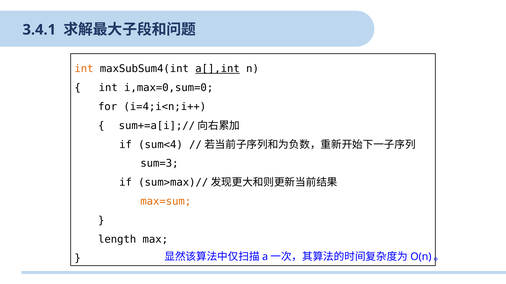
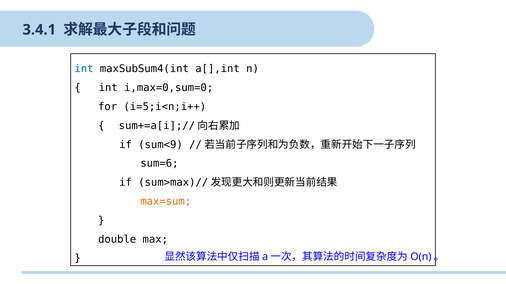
int at (84, 69) colour: orange -> blue
a[],int underline: present -> none
i=4;i<n;i++: i=4;i<n;i++ -> i=5;i<n;i++
sum<4: sum<4 -> sum<9
sum=3: sum=3 -> sum=6
length: length -> double
